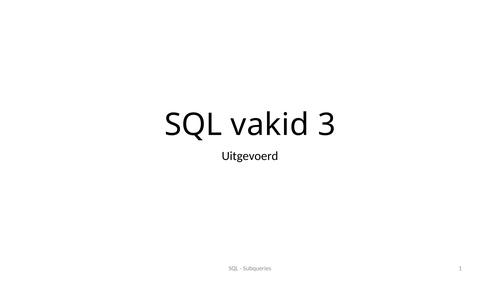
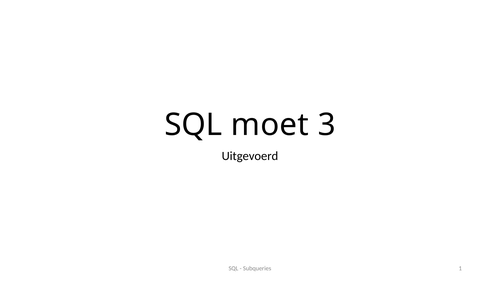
vakid: vakid -> moet
